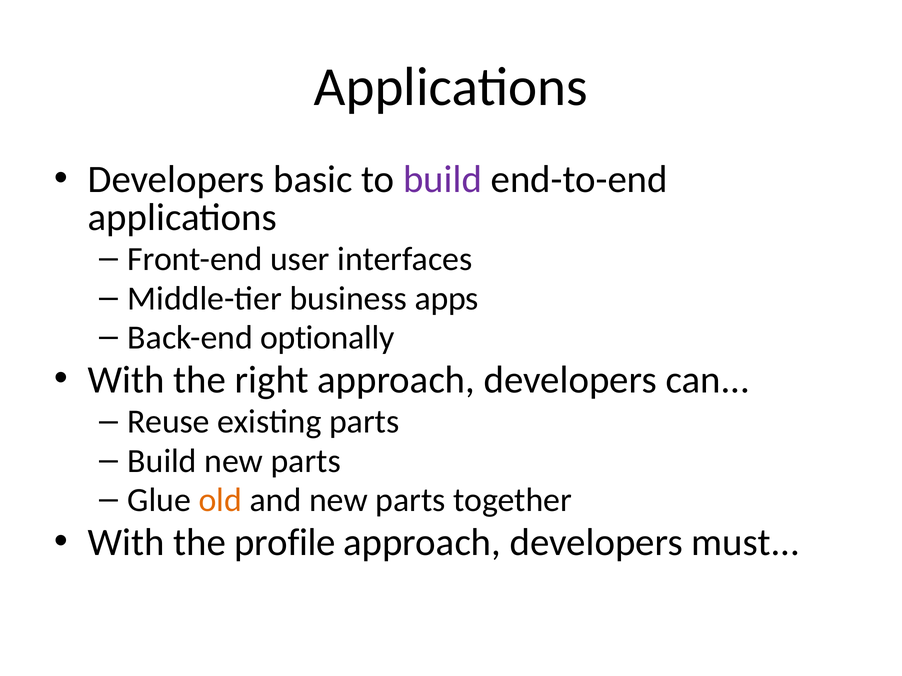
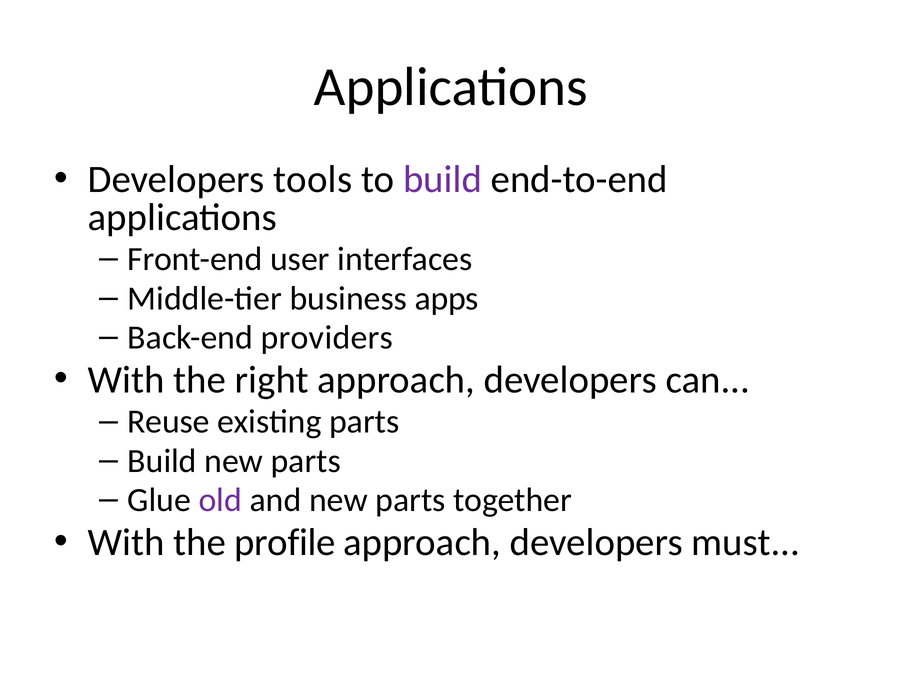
basic: basic -> tools
optionally: optionally -> providers
old colour: orange -> purple
